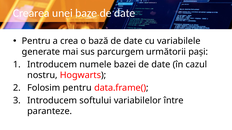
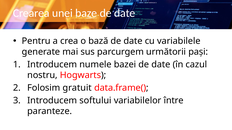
Folosim pentru: pentru -> gratuit
